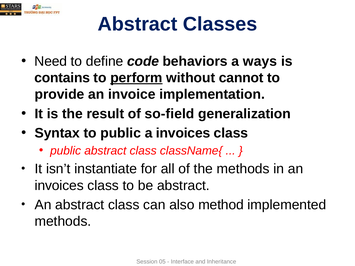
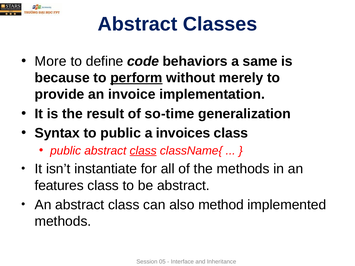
Need: Need -> More
ways: ways -> same
contains: contains -> because
cannot: cannot -> merely
so-field: so-field -> so-time
class at (143, 151) underline: none -> present
invoices at (59, 186): invoices -> features
